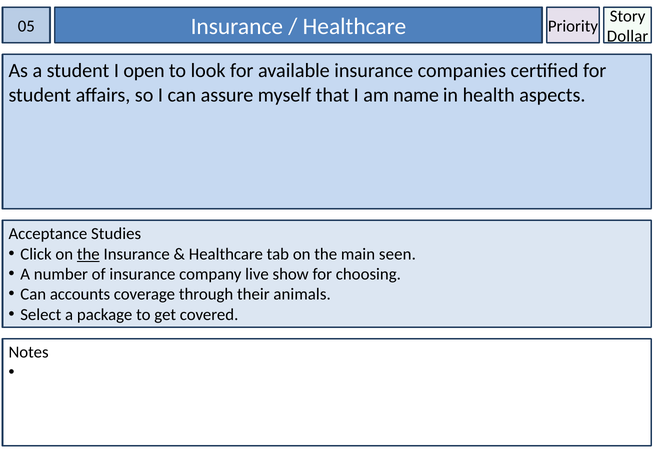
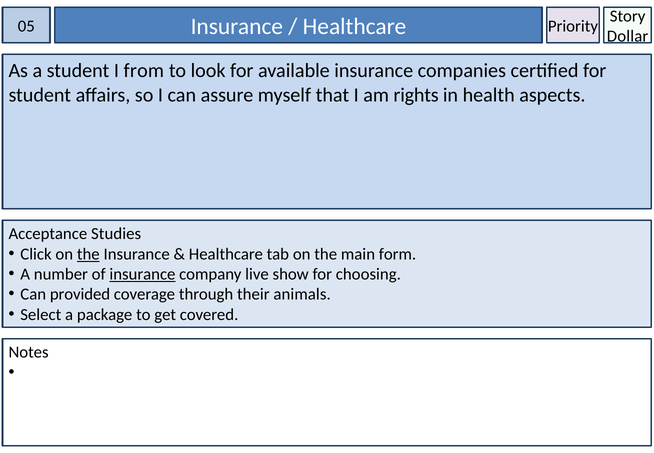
open: open -> from
name: name -> rights
seen: seen -> form
insurance at (142, 274) underline: none -> present
accounts: accounts -> provided
